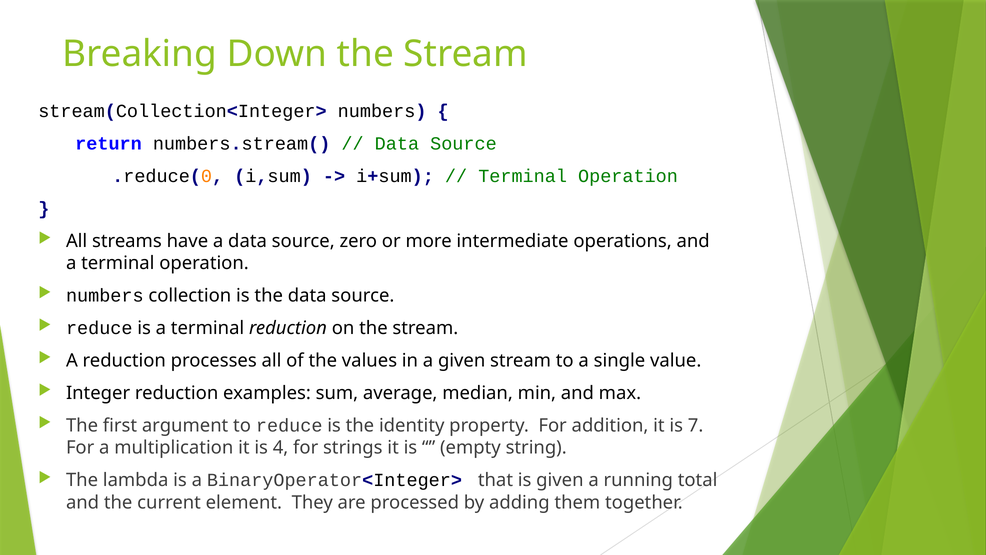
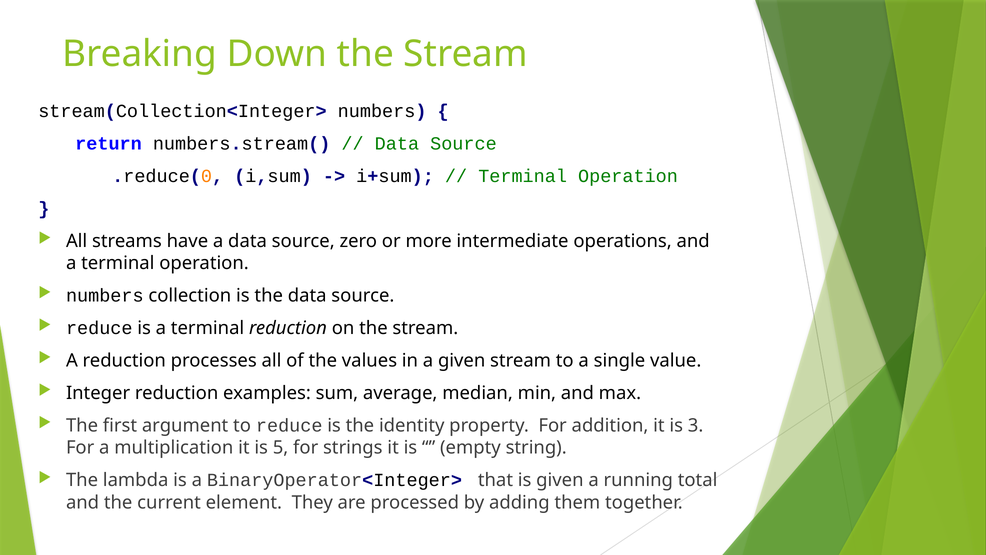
7: 7 -> 3
4: 4 -> 5
